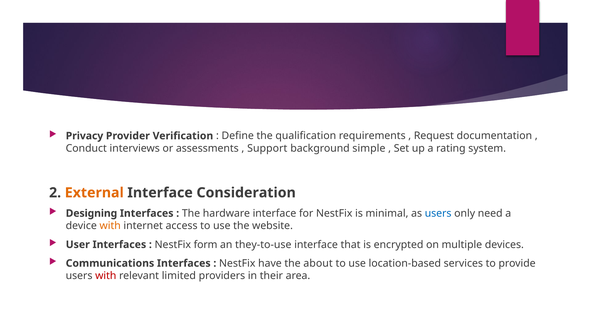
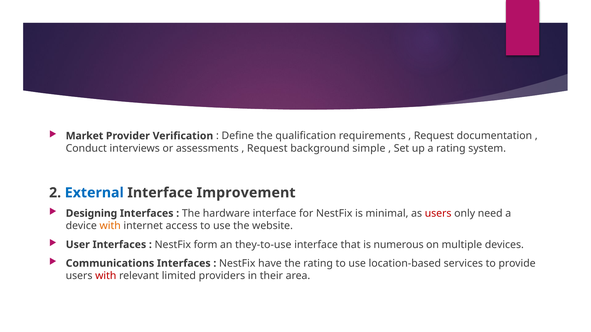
Privacy: Privacy -> Market
Support at (267, 149): Support -> Request
External colour: orange -> blue
Consideration: Consideration -> Improvement
users at (438, 214) colour: blue -> red
encrypted: encrypted -> numerous
the about: about -> rating
